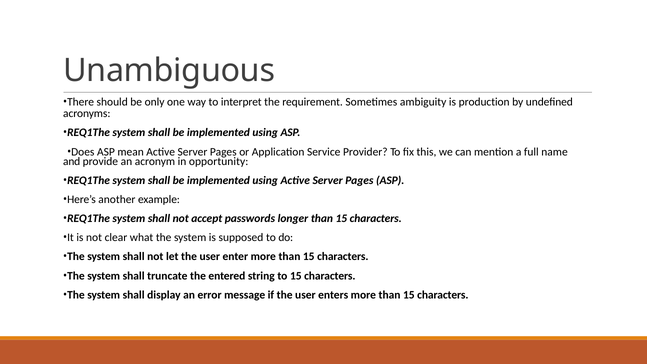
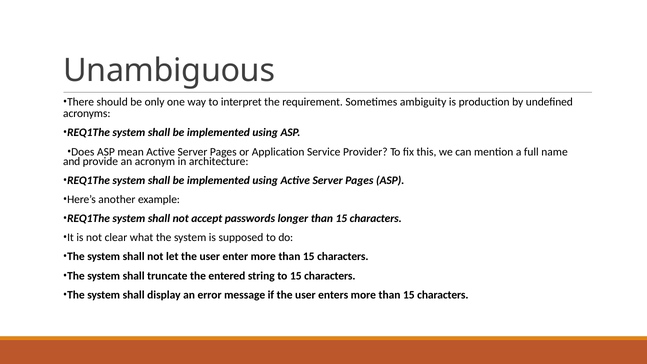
opportunity: opportunity -> architecture
